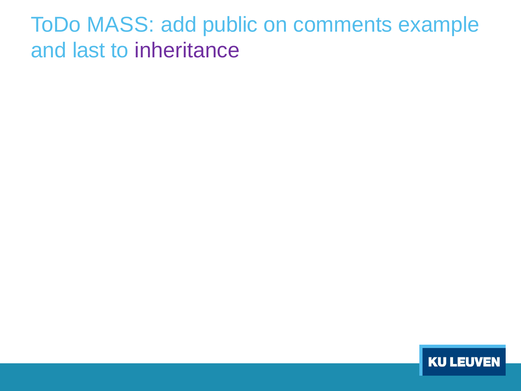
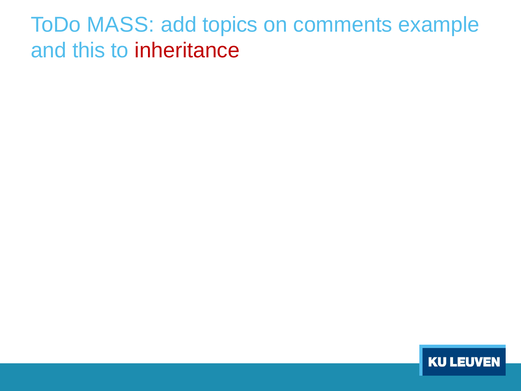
public: public -> topics
last: last -> this
inheritance colour: purple -> red
